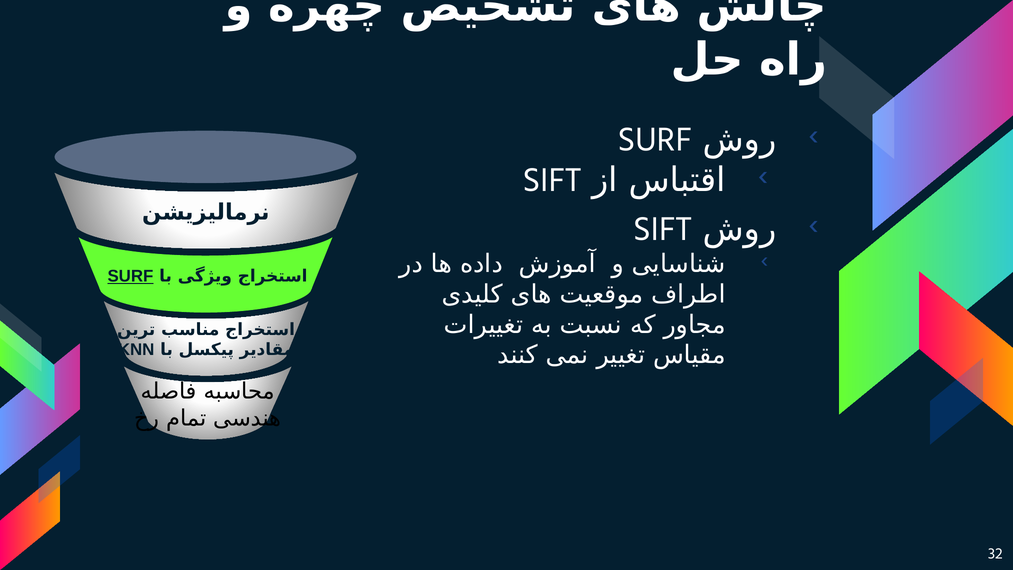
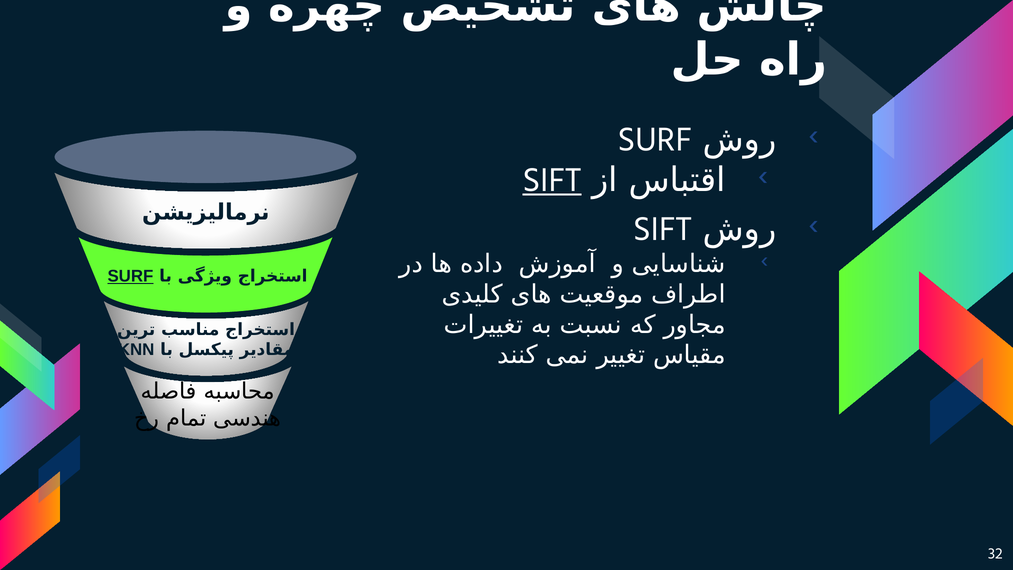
SIFT at (552, 180) underline: none -> present
